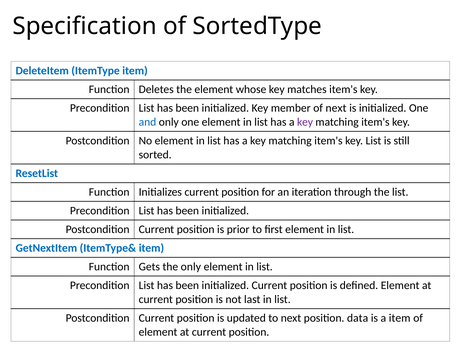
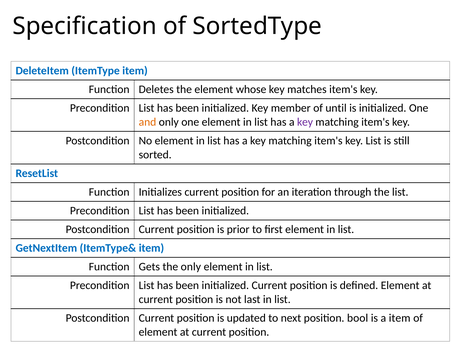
of next: next -> until
and colour: blue -> orange
data: data -> bool
